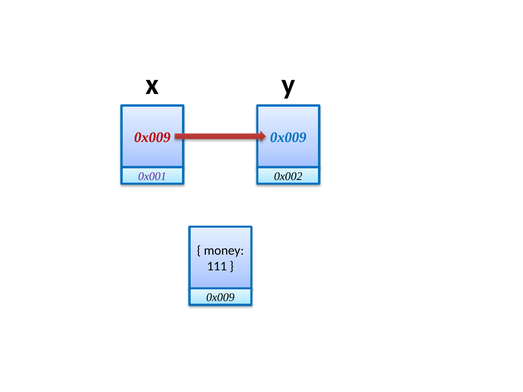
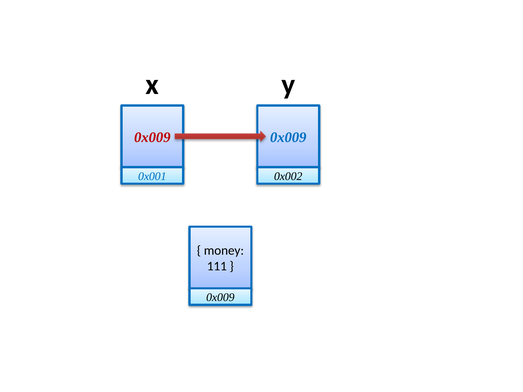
0x001 colour: purple -> blue
